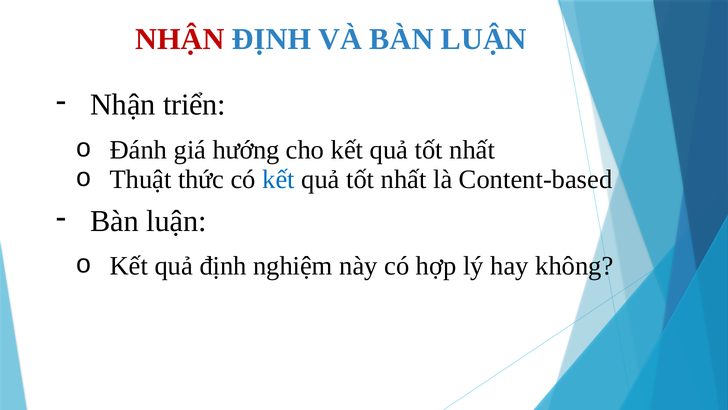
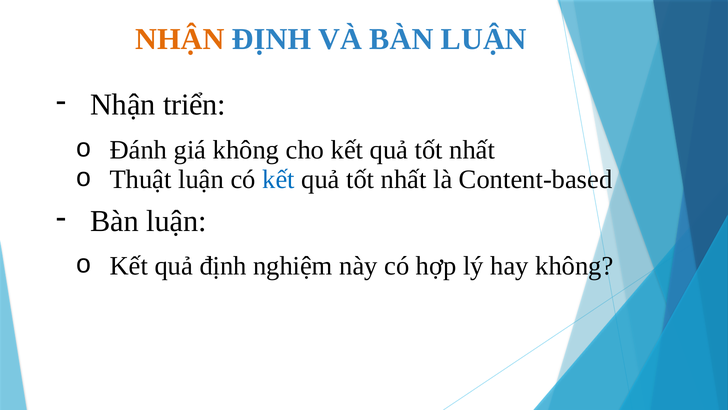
NHẬN at (180, 39) colour: red -> orange
giá hướng: hướng -> không
Thuật thức: thức -> luận
